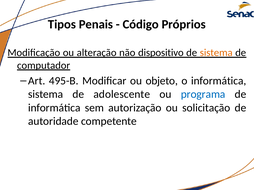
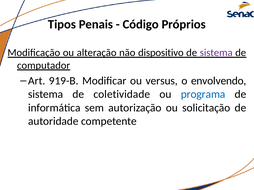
sistema at (216, 53) colour: orange -> purple
495-B: 495-B -> 919-B
objeto: objeto -> versus
o informática: informática -> envolvendo
adolescente: adolescente -> coletividade
